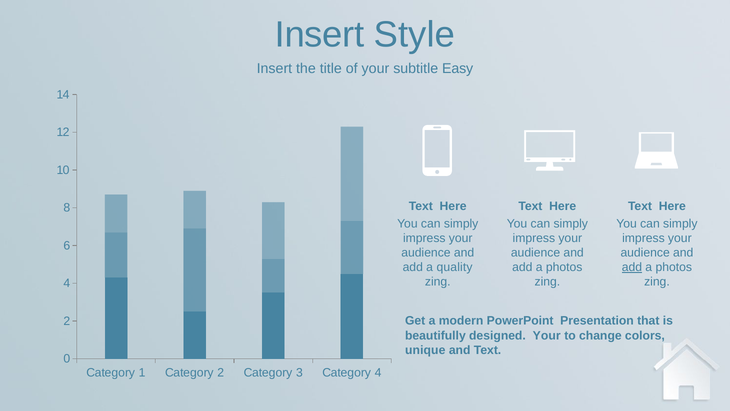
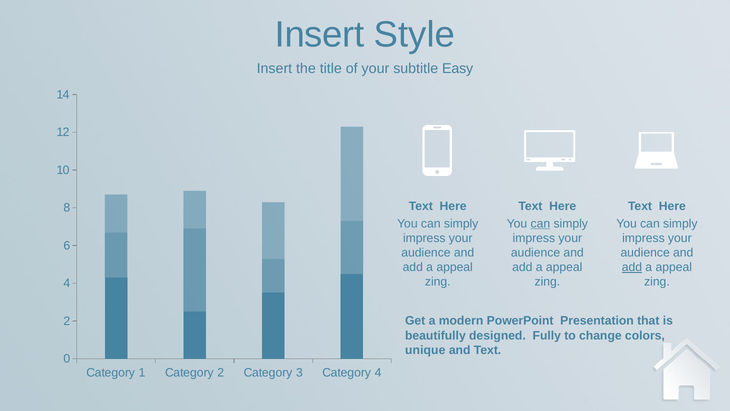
can at (540, 223) underline: none -> present
quality at (455, 267): quality -> appeal
photos at (564, 267): photos -> appeal
photos at (674, 267): photos -> appeal
designed Your: Your -> Fully
